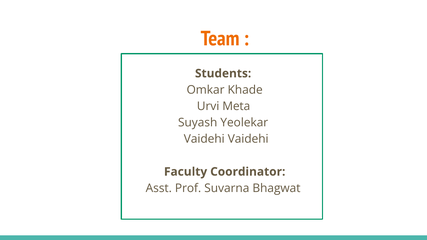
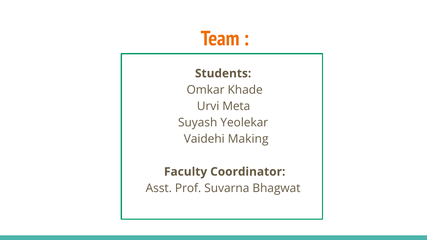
Vaidehi Vaidehi: Vaidehi -> Making
